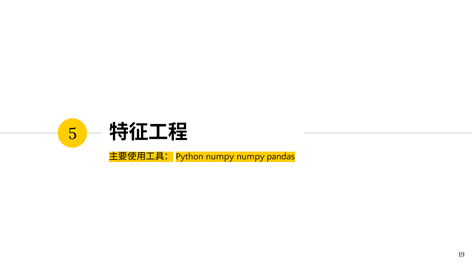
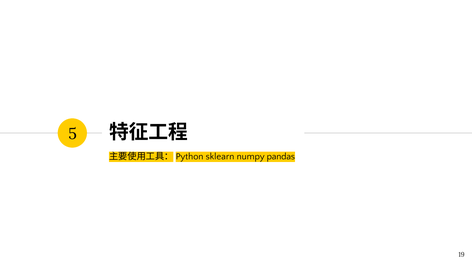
numpy at (220, 156): numpy -> sklearn
